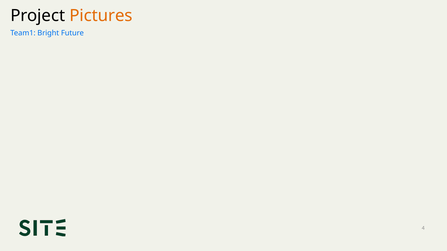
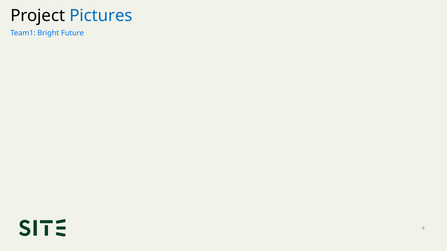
Pictures colour: orange -> blue
